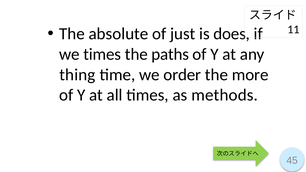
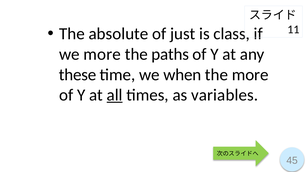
does: does -> class
we times: times -> more
thing: thing -> these
order: order -> when
all underline: none -> present
methods: methods -> variables
